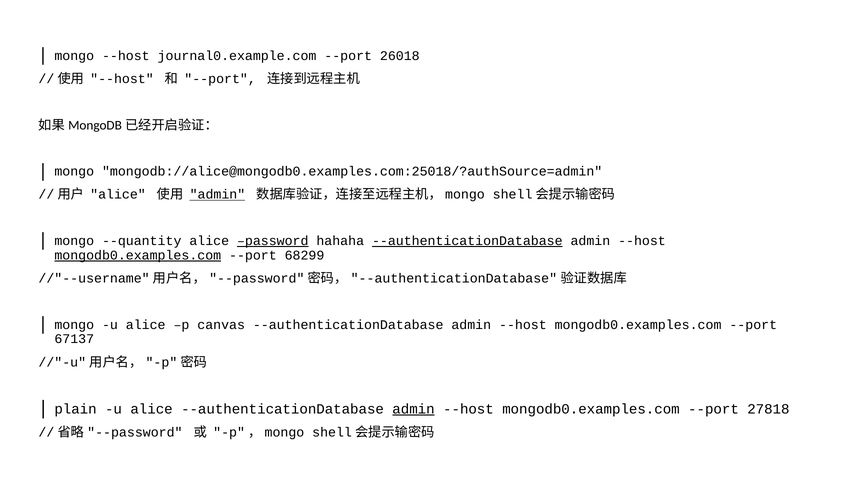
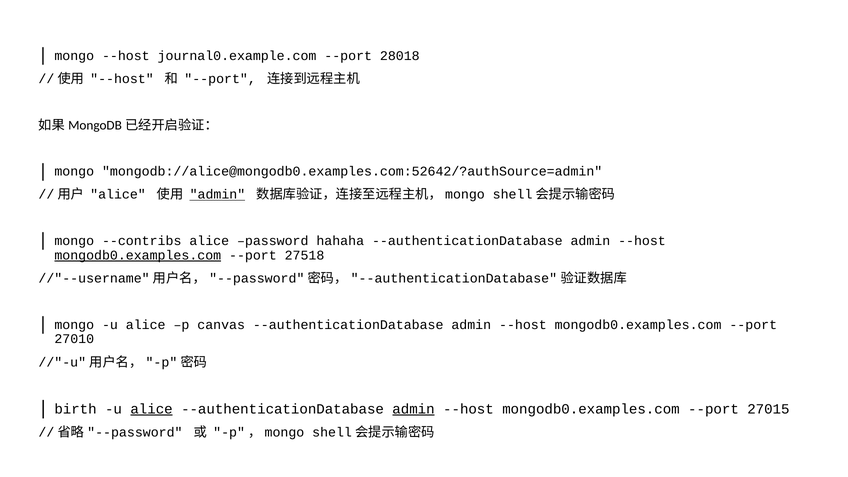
26018: 26018 -> 28018
mongodb://alice@mongodb0.examples.com:25018/?authSource=admin: mongodb://alice@mongodb0.examples.com:25018/?authSource=admin -> mongodb://alice@mongodb0.examples.com:52642/?authSource=admin
--quantity: --quantity -> --contribs
password underline: present -> none
--authenticationDatabase at (467, 241) underline: present -> none
68299: 68299 -> 27518
67137: 67137 -> 27010
plain: plain -> birth
alice at (152, 409) underline: none -> present
27818: 27818 -> 27015
